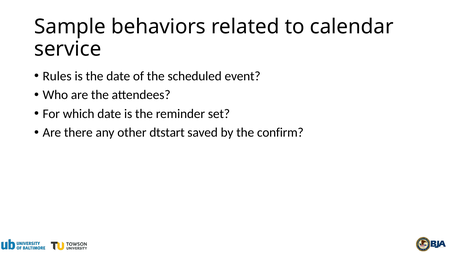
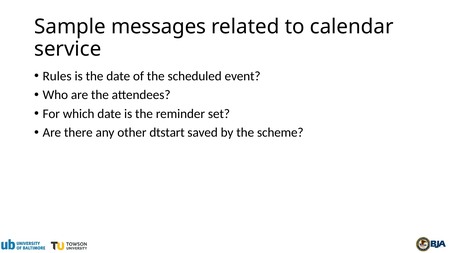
behaviors: behaviors -> messages
confirm: confirm -> scheme
